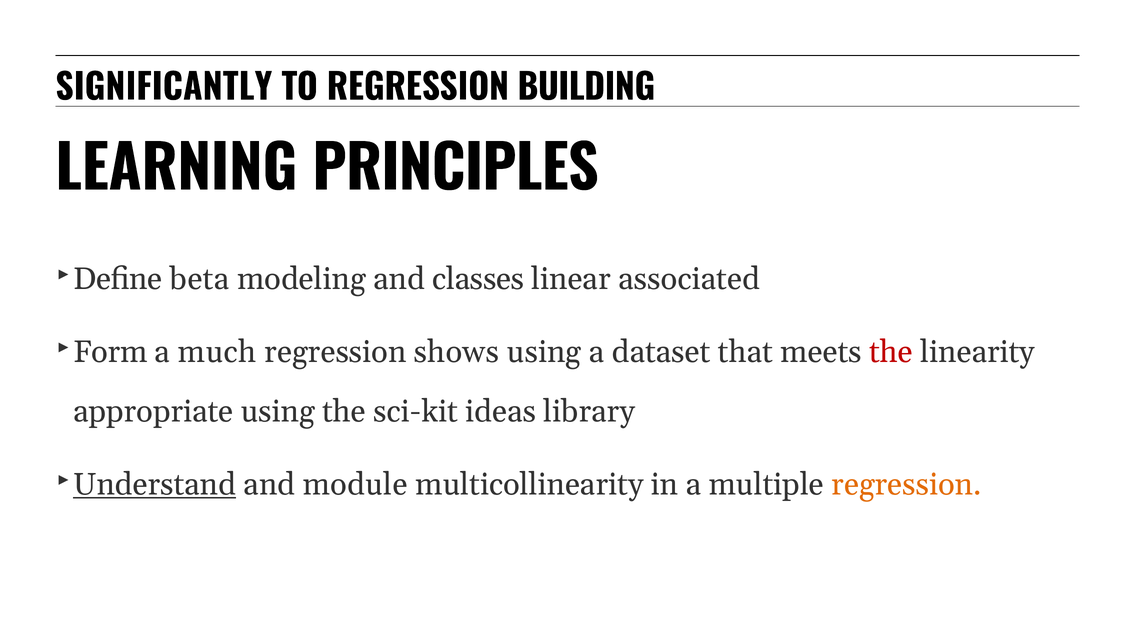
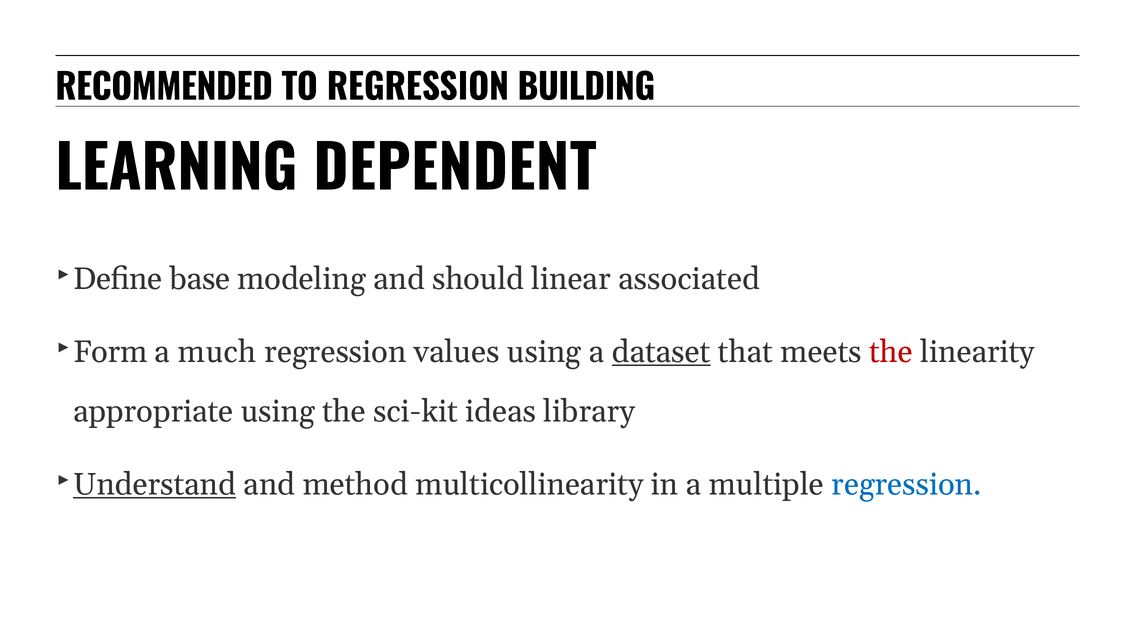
SIGNIFICANTLY: SIGNIFICANTLY -> RECOMMENDED
PRINCIPLES: PRINCIPLES -> DEPENDENT
beta: beta -> base
classes: classes -> should
shows: shows -> values
dataset underline: none -> present
module: module -> method
regression at (907, 485) colour: orange -> blue
